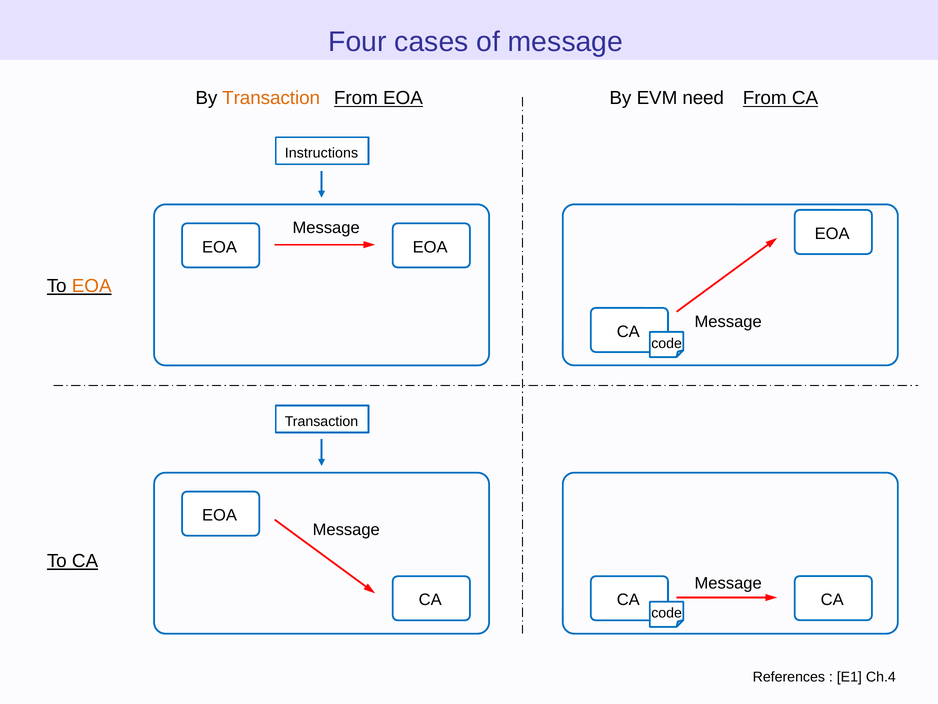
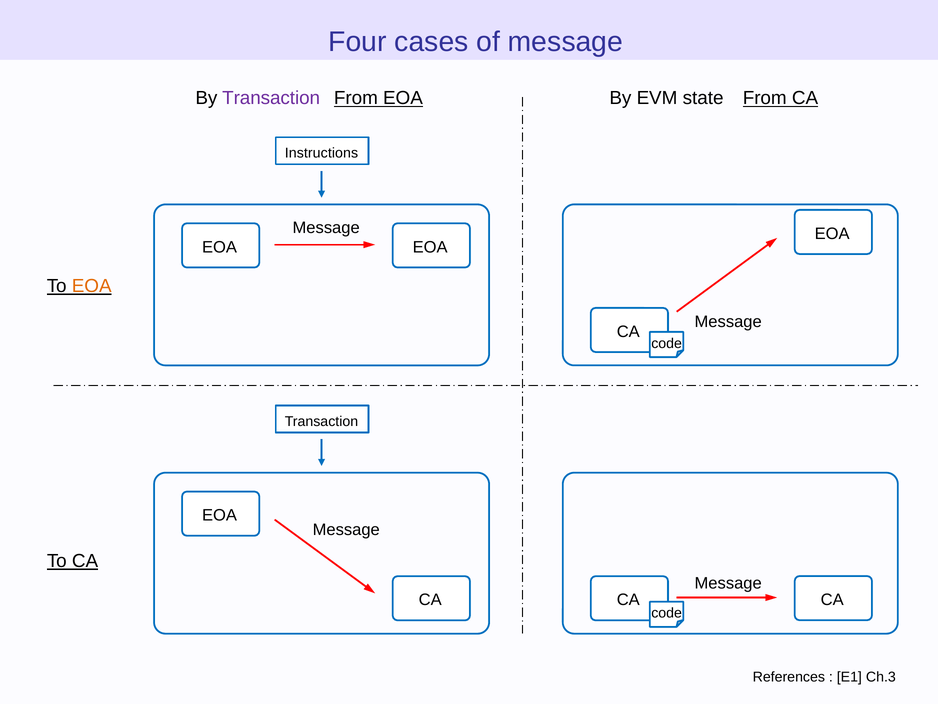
Transaction at (271, 98) colour: orange -> purple
need: need -> state
Ch.4: Ch.4 -> Ch.3
